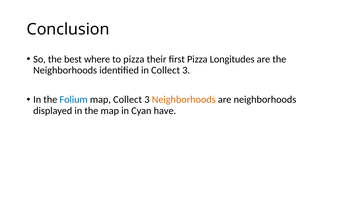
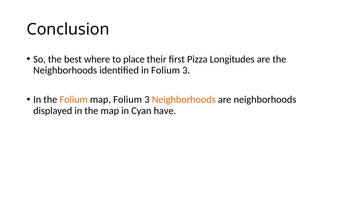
to pizza: pizza -> place
in Collect: Collect -> Folium
Folium at (74, 100) colour: blue -> orange
map Collect: Collect -> Folium
